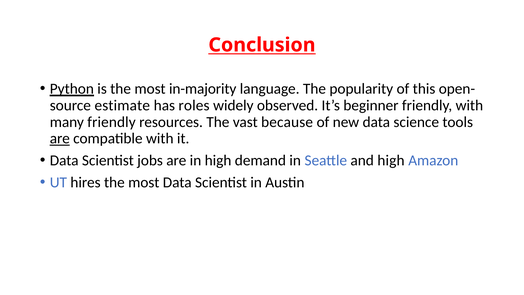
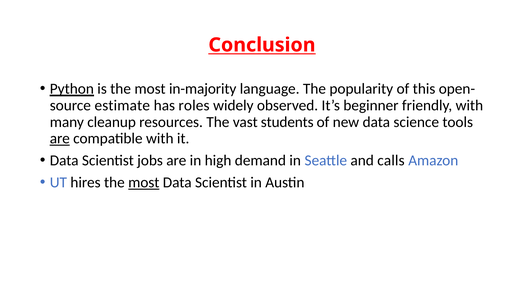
many friendly: friendly -> cleanup
because: because -> students
and high: high -> calls
most at (144, 182) underline: none -> present
